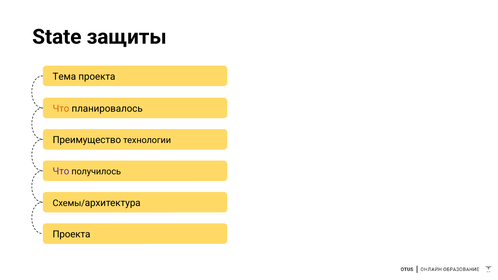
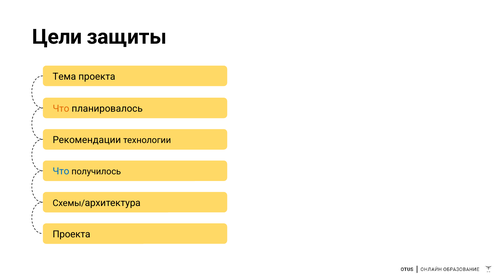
State: State -> Цели
Преимущество: Преимущество -> Рекомендации
Что at (61, 172) colour: purple -> blue
